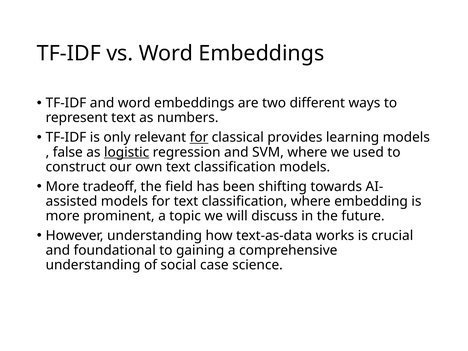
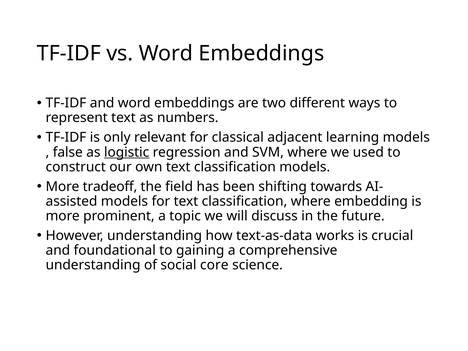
for at (199, 137) underline: present -> none
provides: provides -> adjacent
case: case -> core
